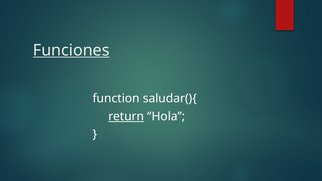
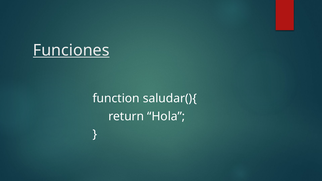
return underline: present -> none
